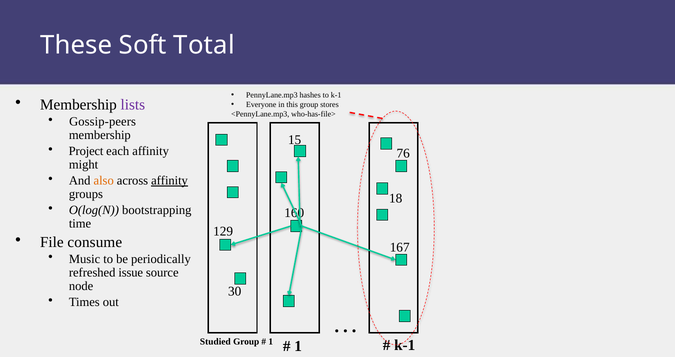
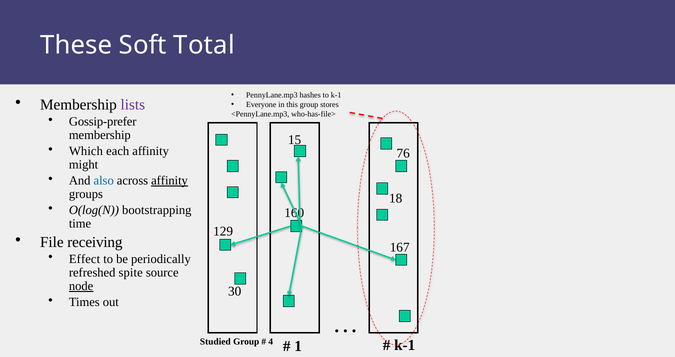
Gossip-peers: Gossip-peers -> Gossip-prefer
Project: Project -> Which
also colour: orange -> blue
consume: consume -> receiving
Music: Music -> Effect
issue: issue -> spite
node underline: none -> present
1 at (271, 341): 1 -> 4
